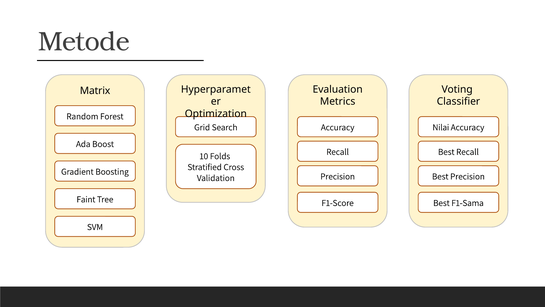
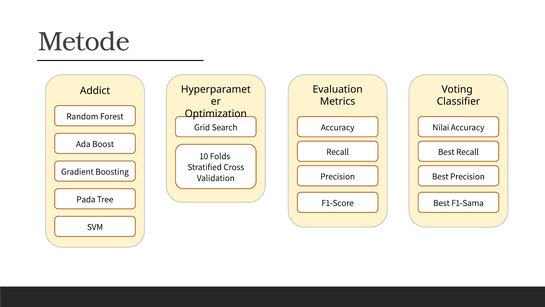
Matrix: Matrix -> Addict
Faint: Faint -> Pada
